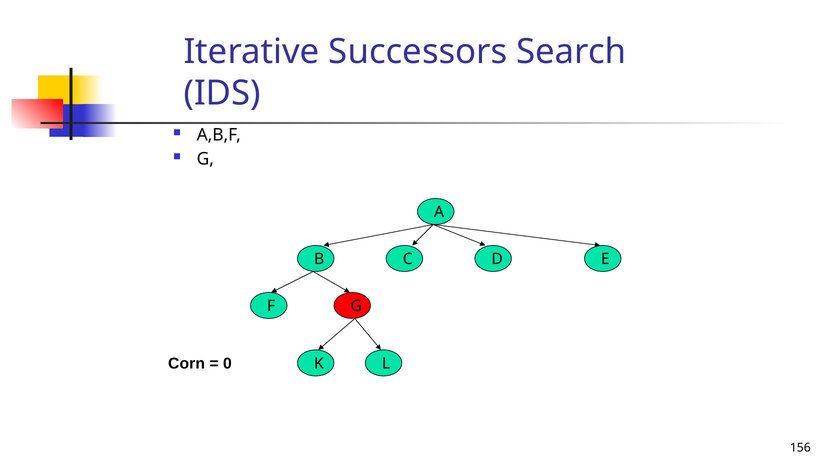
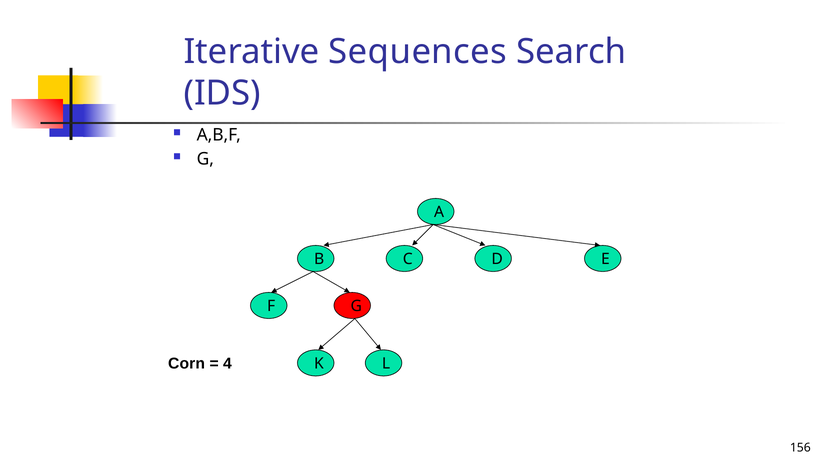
Successors: Successors -> Sequences
0: 0 -> 4
